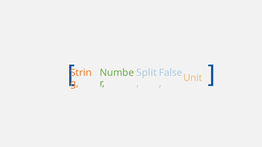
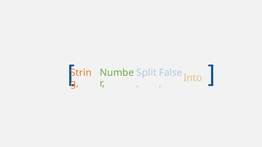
Unit: Unit -> Into
